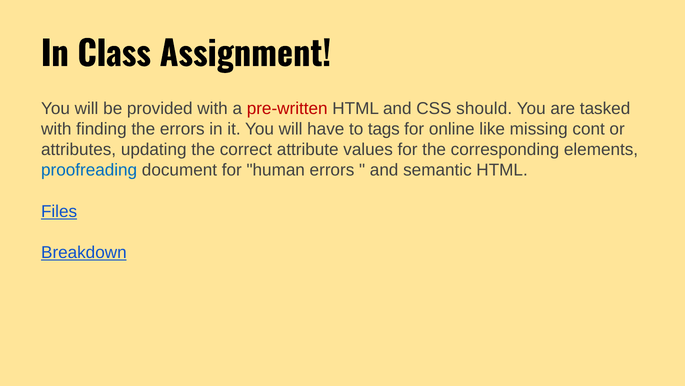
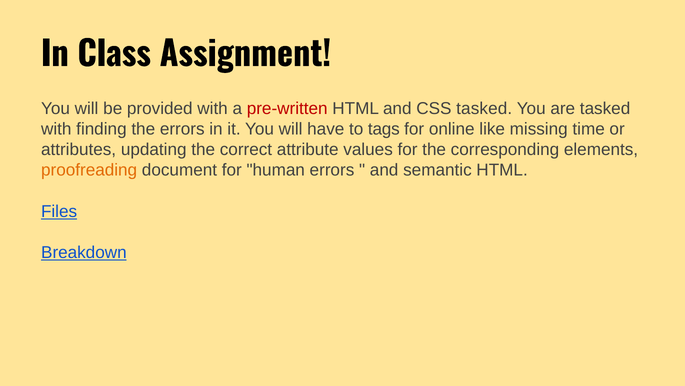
CSS should: should -> tasked
cont: cont -> time
proofreading colour: blue -> orange
